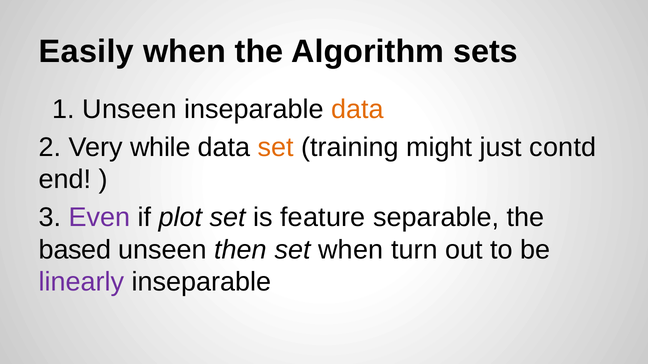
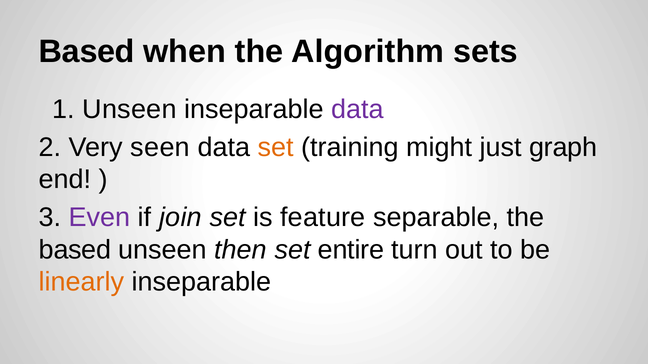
Easily at (86, 52): Easily -> Based
data at (358, 110) colour: orange -> purple
while: while -> seen
contd: contd -> graph
plot: plot -> join
set when: when -> entire
linearly colour: purple -> orange
